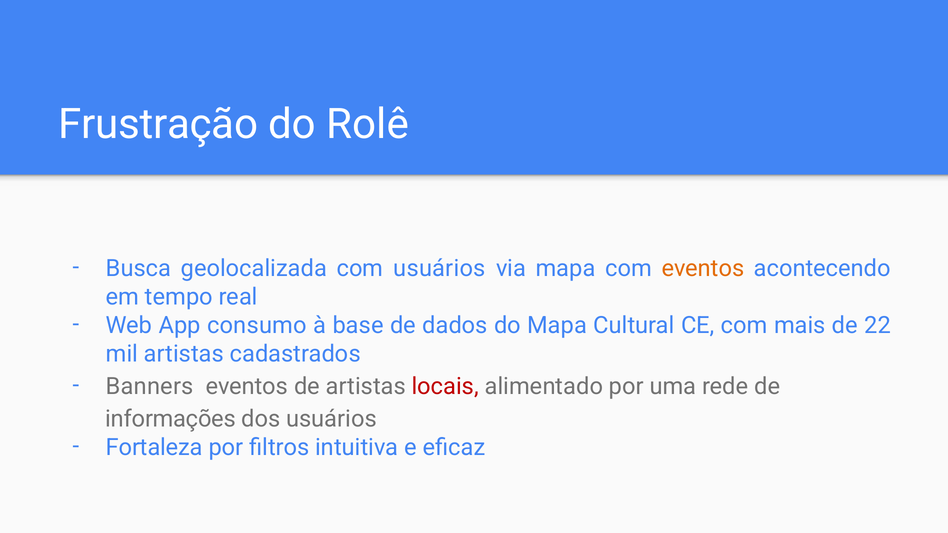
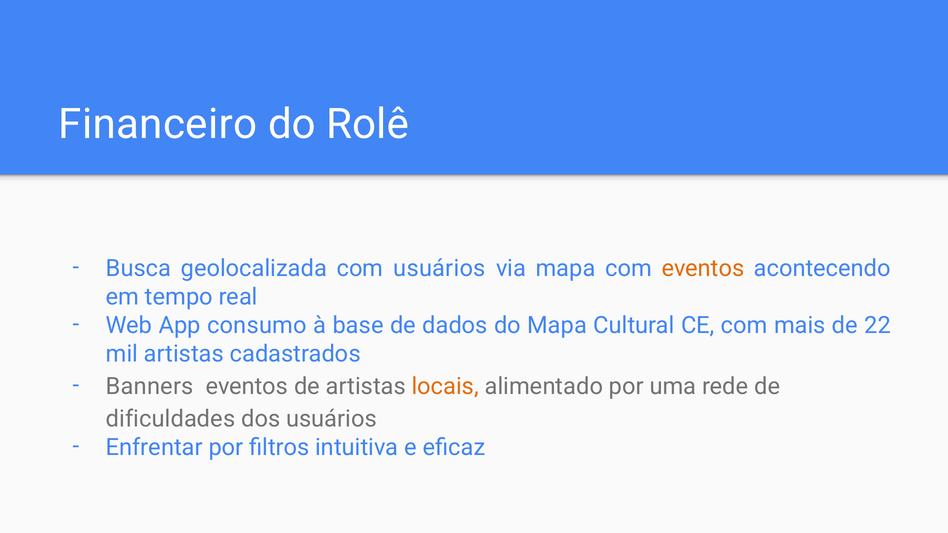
Frustração: Frustração -> Financeiro
locais colour: red -> orange
informações: informações -> dificuldades
Fortaleza: Fortaleza -> Enfrentar
